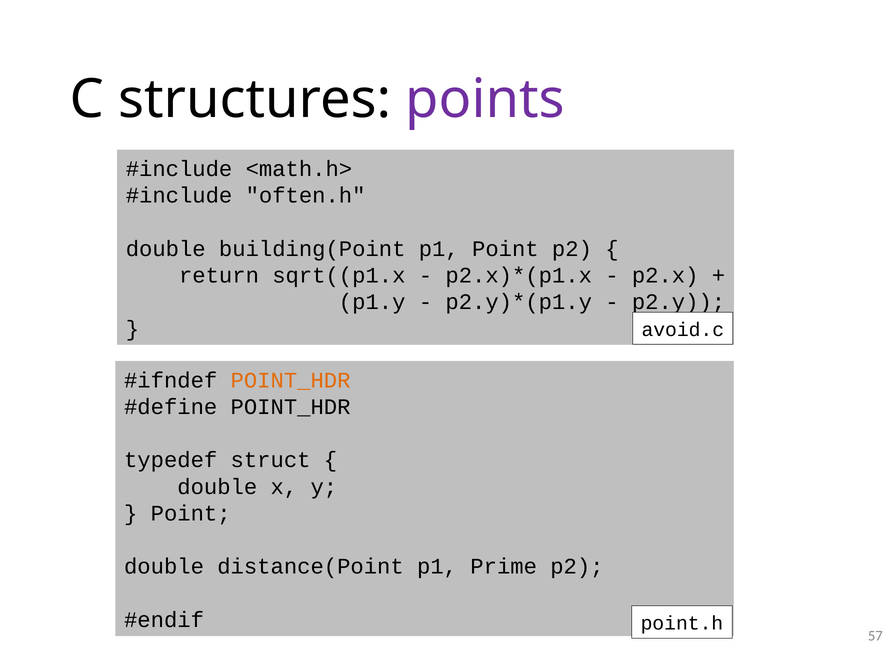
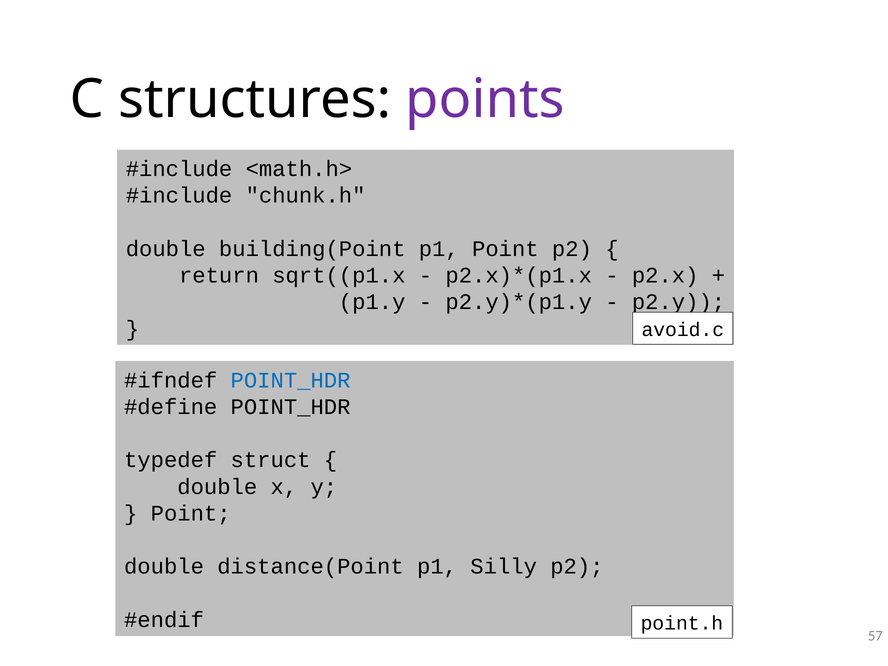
often.h: often.h -> chunk.h
POINT_HDR at (291, 380) colour: orange -> blue
Prime: Prime -> Silly
